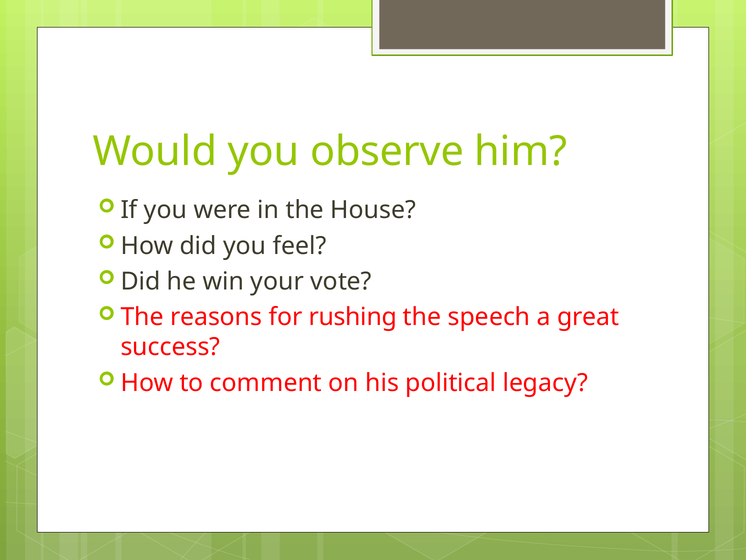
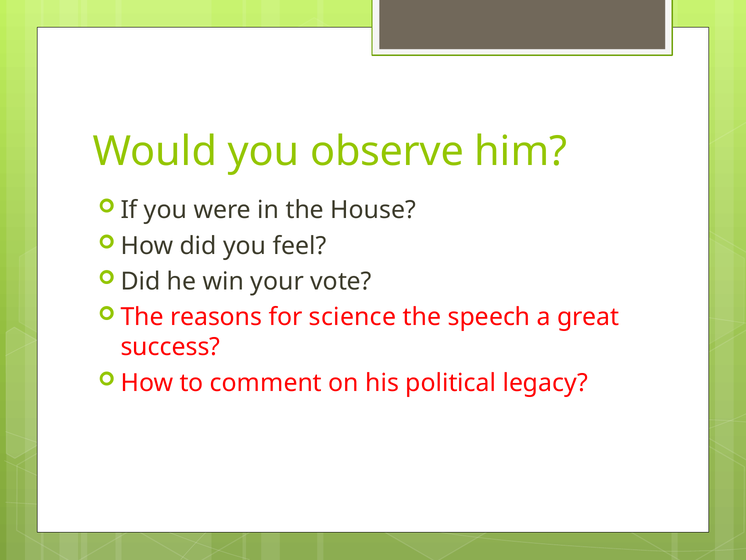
rushing: rushing -> science
